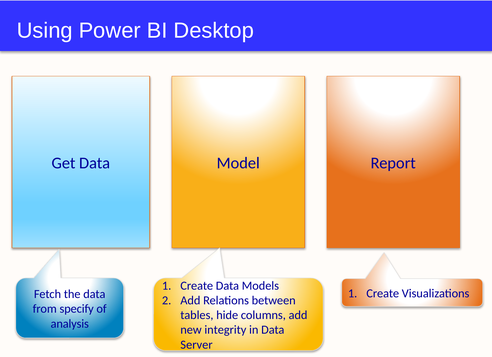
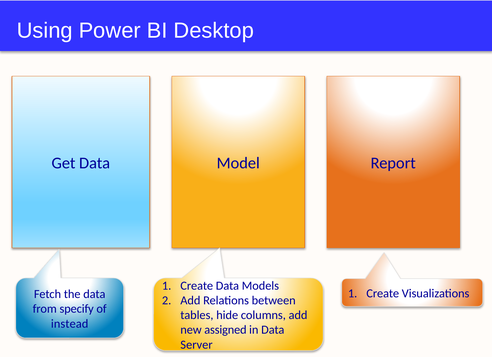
analysis: analysis -> instead
integrity: integrity -> assigned
